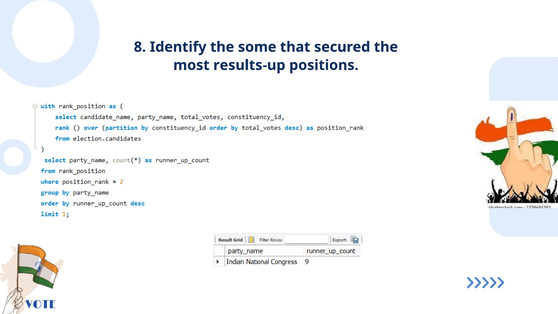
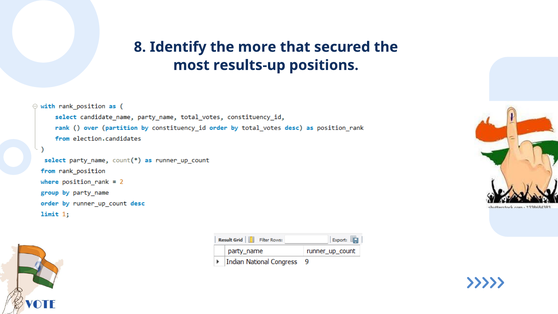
some: some -> more
